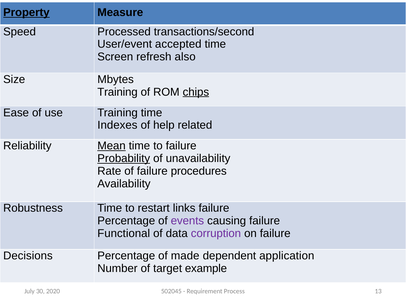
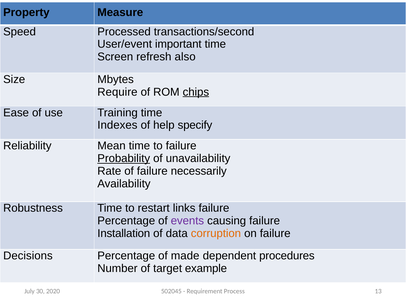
Property underline: present -> none
accepted: accepted -> important
Training at (118, 92): Training -> Require
related: related -> specify
Mean underline: present -> none
procedures: procedures -> necessarily
Functional: Functional -> Installation
corruption colour: purple -> orange
application: application -> procedures
